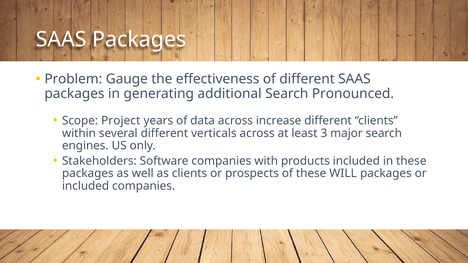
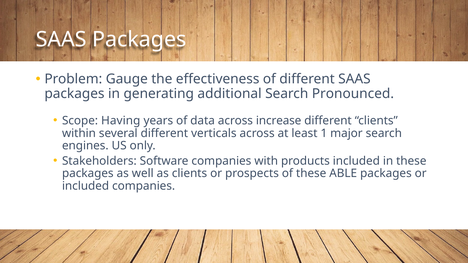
Project: Project -> Having
3: 3 -> 1
WILL: WILL -> ABLE
